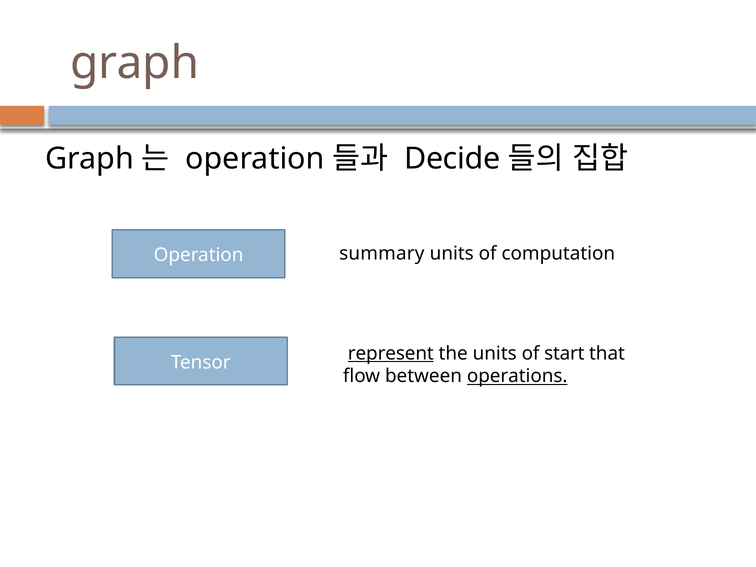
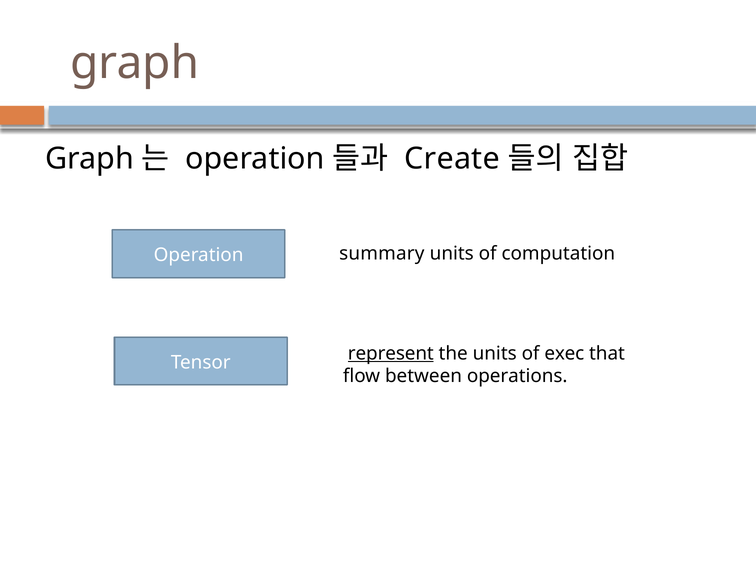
Decide: Decide -> Create
start: start -> exec
operations underline: present -> none
